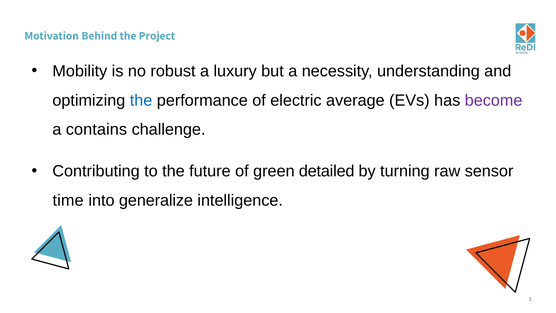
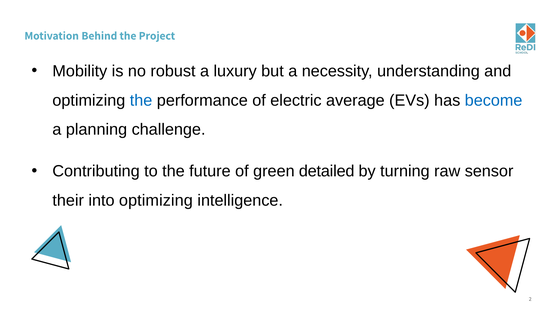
become colour: purple -> blue
contains: contains -> planning
time: time -> their
into generalize: generalize -> optimizing
